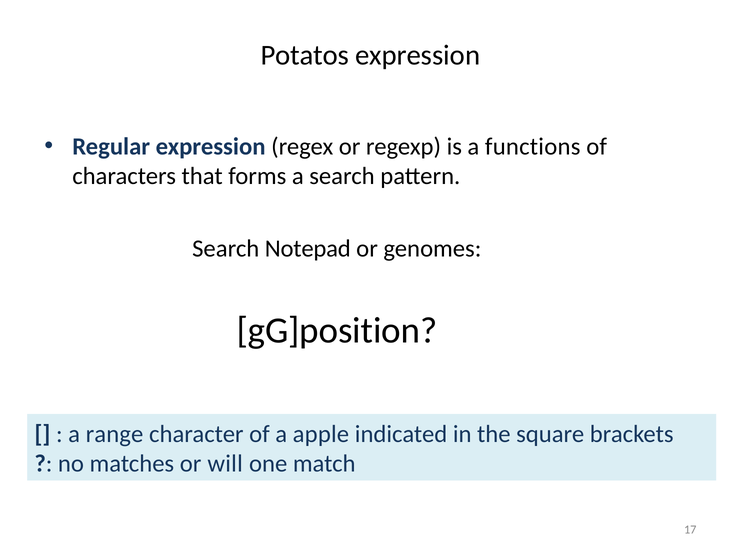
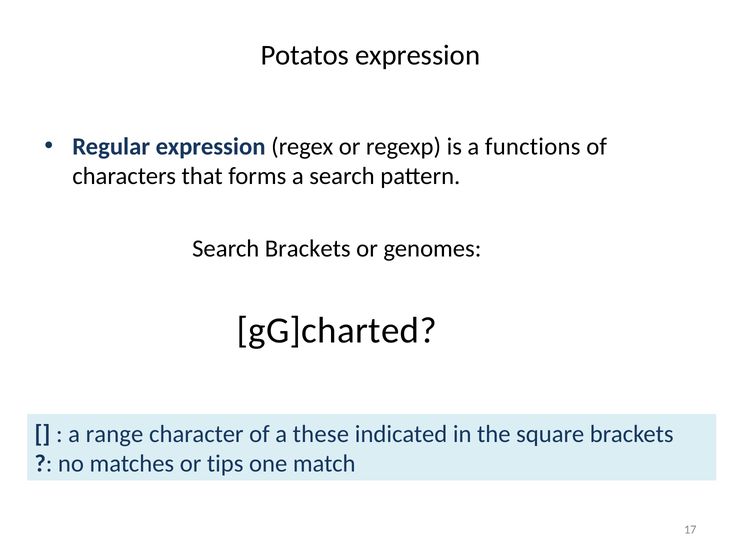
Search Notepad: Notepad -> Brackets
gG]position: gG]position -> gG]charted
apple: apple -> these
will: will -> tips
